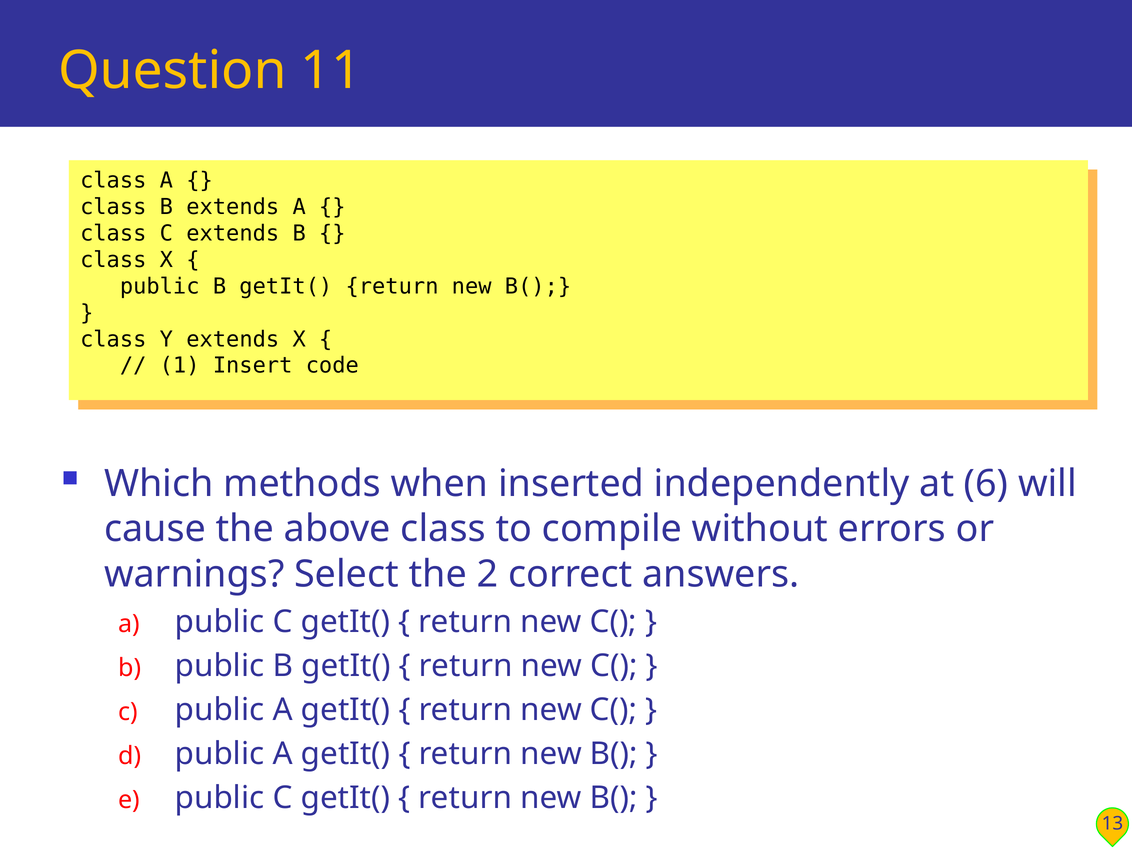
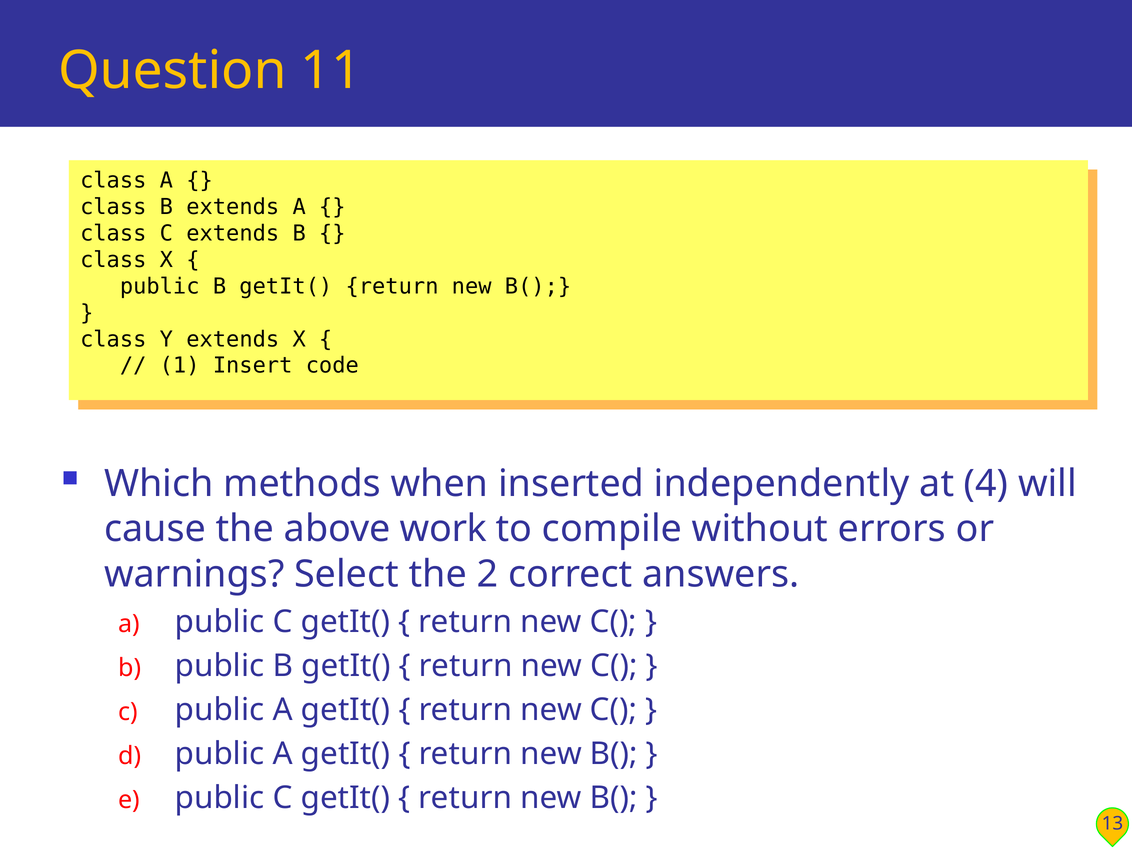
6: 6 -> 4
above class: class -> work
